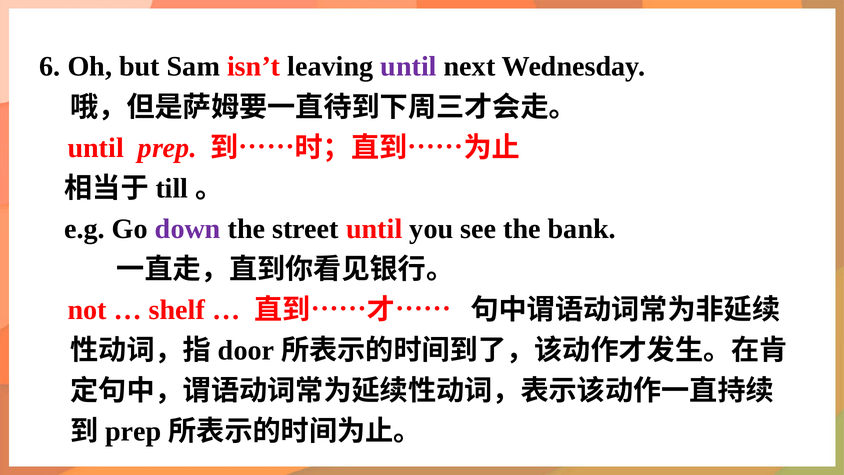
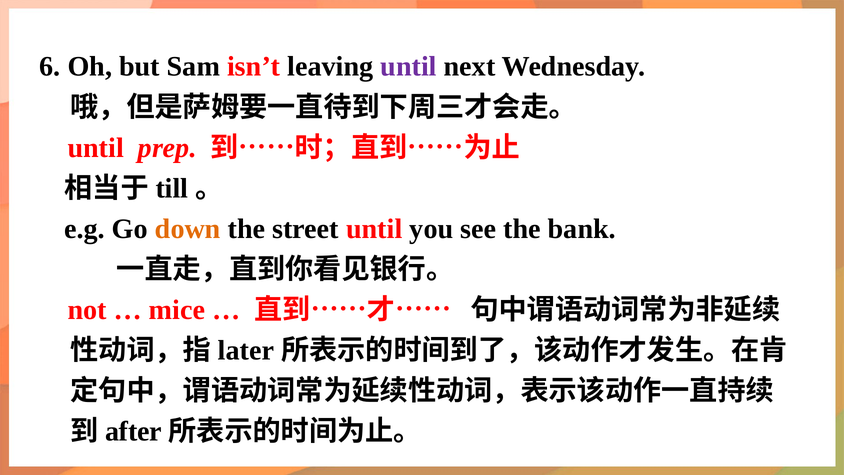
down colour: purple -> orange
shelf: shelf -> mice
door: door -> later
prep at (133, 431): prep -> after
